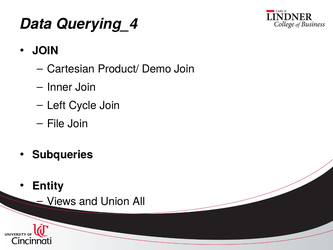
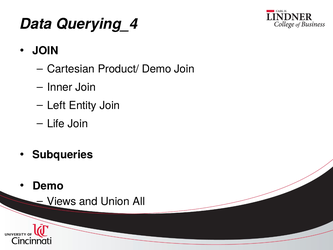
Cycle: Cycle -> Entity
File: File -> Life
Entity at (48, 186): Entity -> Demo
